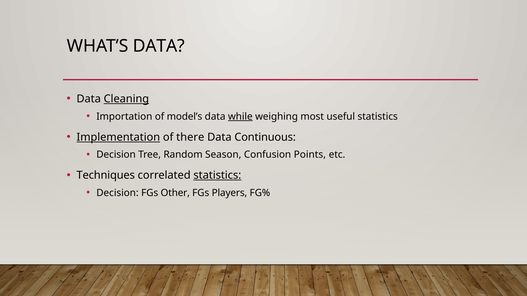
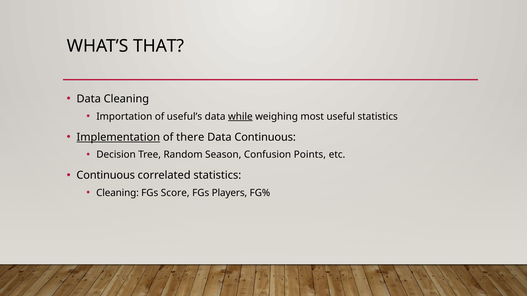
WHAT’S DATA: DATA -> THAT
Cleaning at (126, 99) underline: present -> none
model’s: model’s -> useful’s
Techniques at (106, 176): Techniques -> Continuous
statistics at (217, 176) underline: present -> none
Decision at (117, 193): Decision -> Cleaning
Other: Other -> Score
